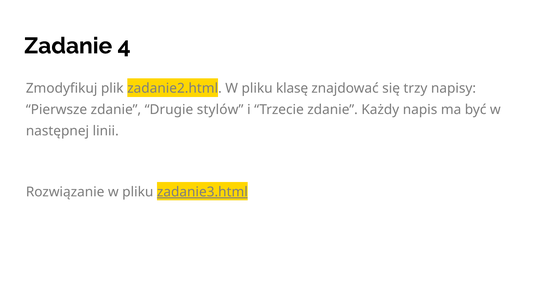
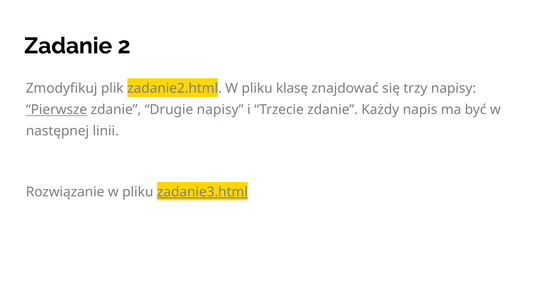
4: 4 -> 2
Pierwsze underline: none -> present
Drugie stylów: stylów -> napisy
